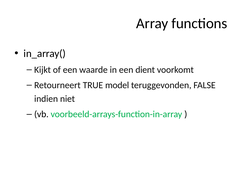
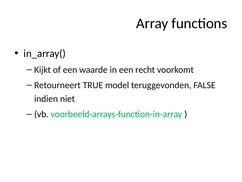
dient: dient -> recht
